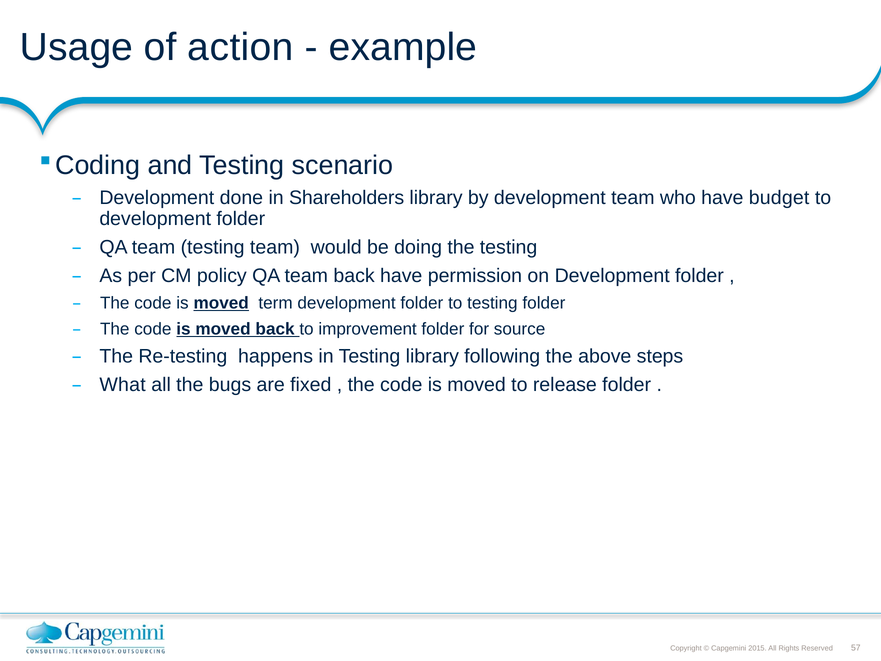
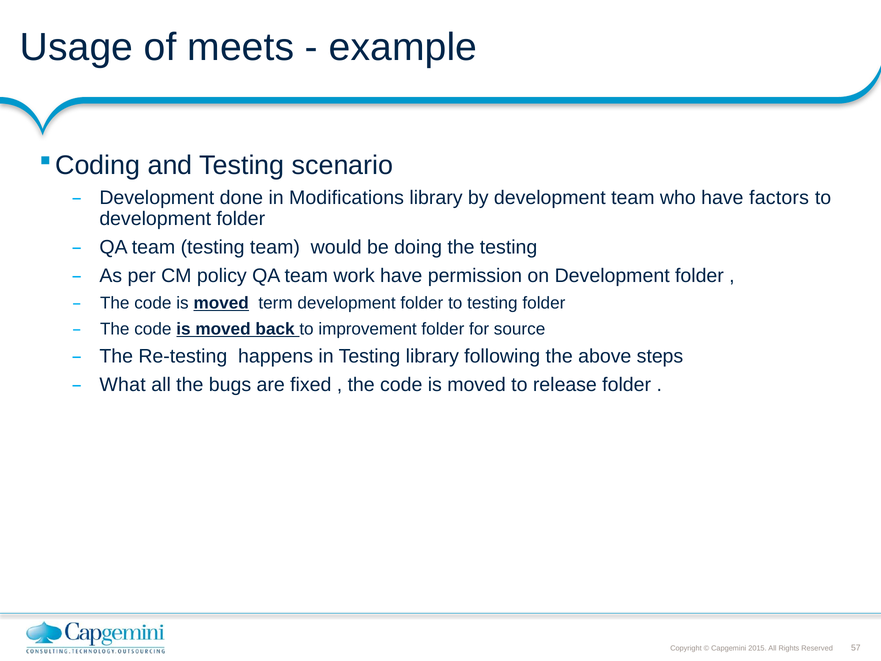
action: action -> meets
Shareholders: Shareholders -> Modifications
budget: budget -> factors
team back: back -> work
